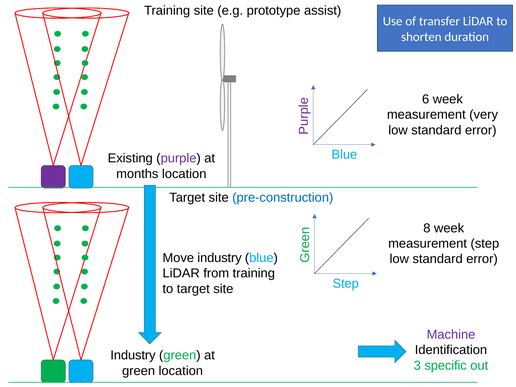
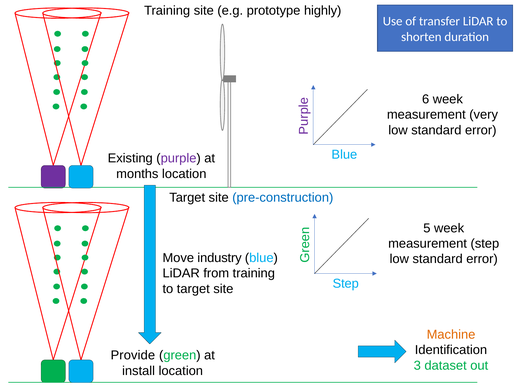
assist: assist -> highly
8: 8 -> 5
Machine colour: purple -> orange
Industry at (133, 355): Industry -> Provide
specific: specific -> dataset
green at (139, 371): green -> install
